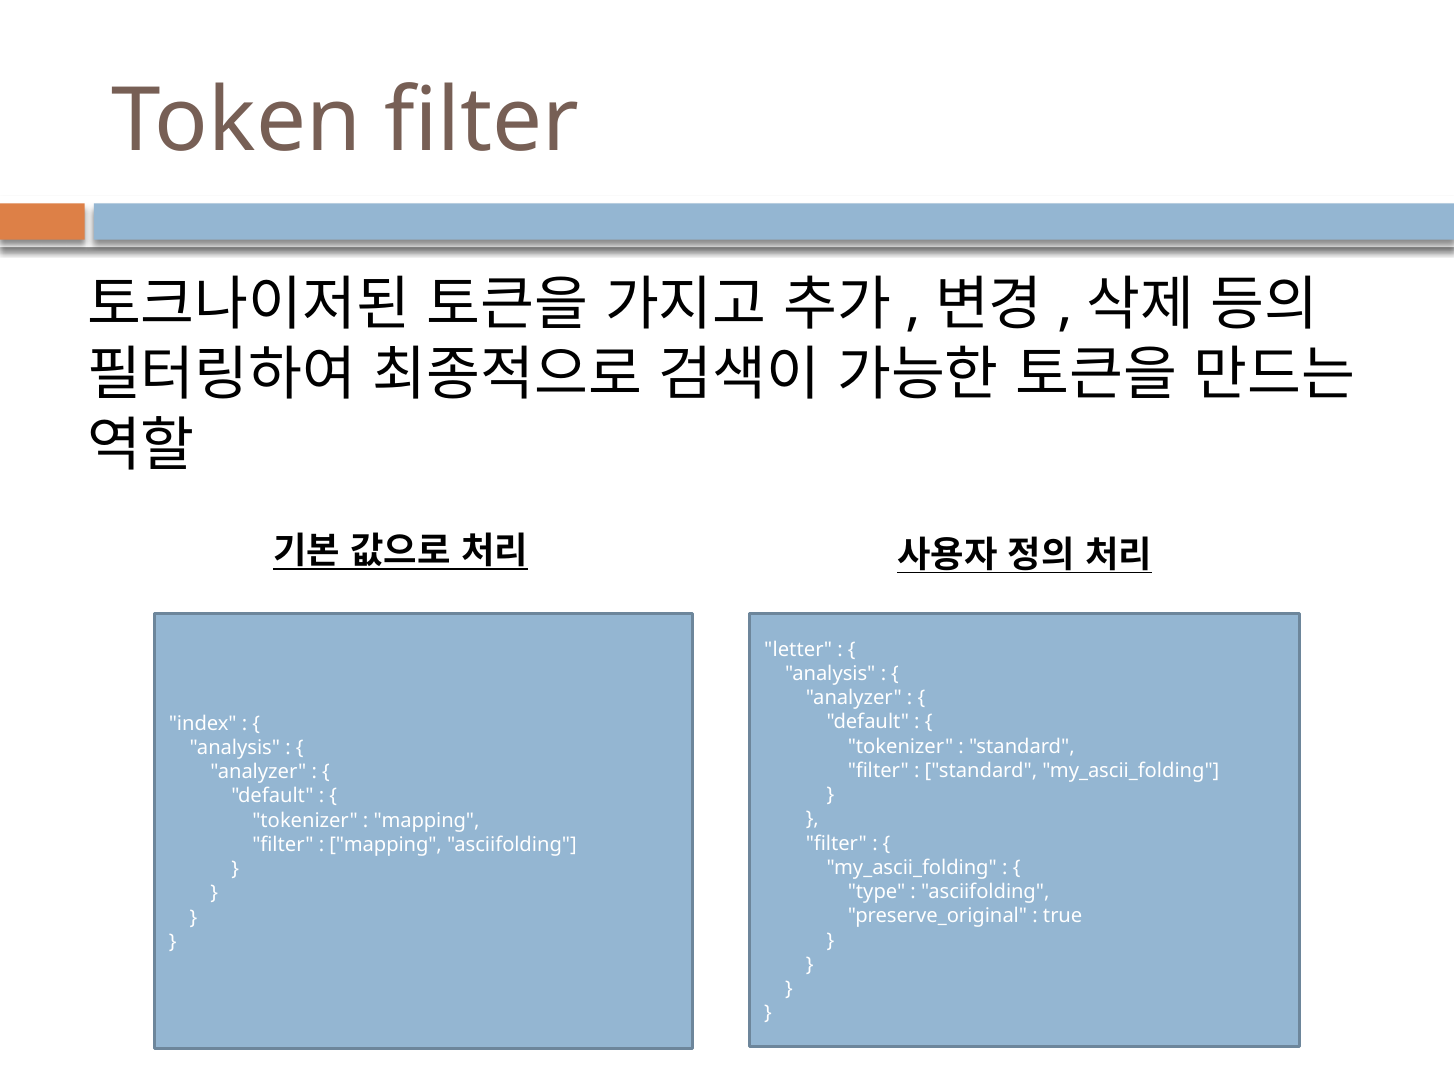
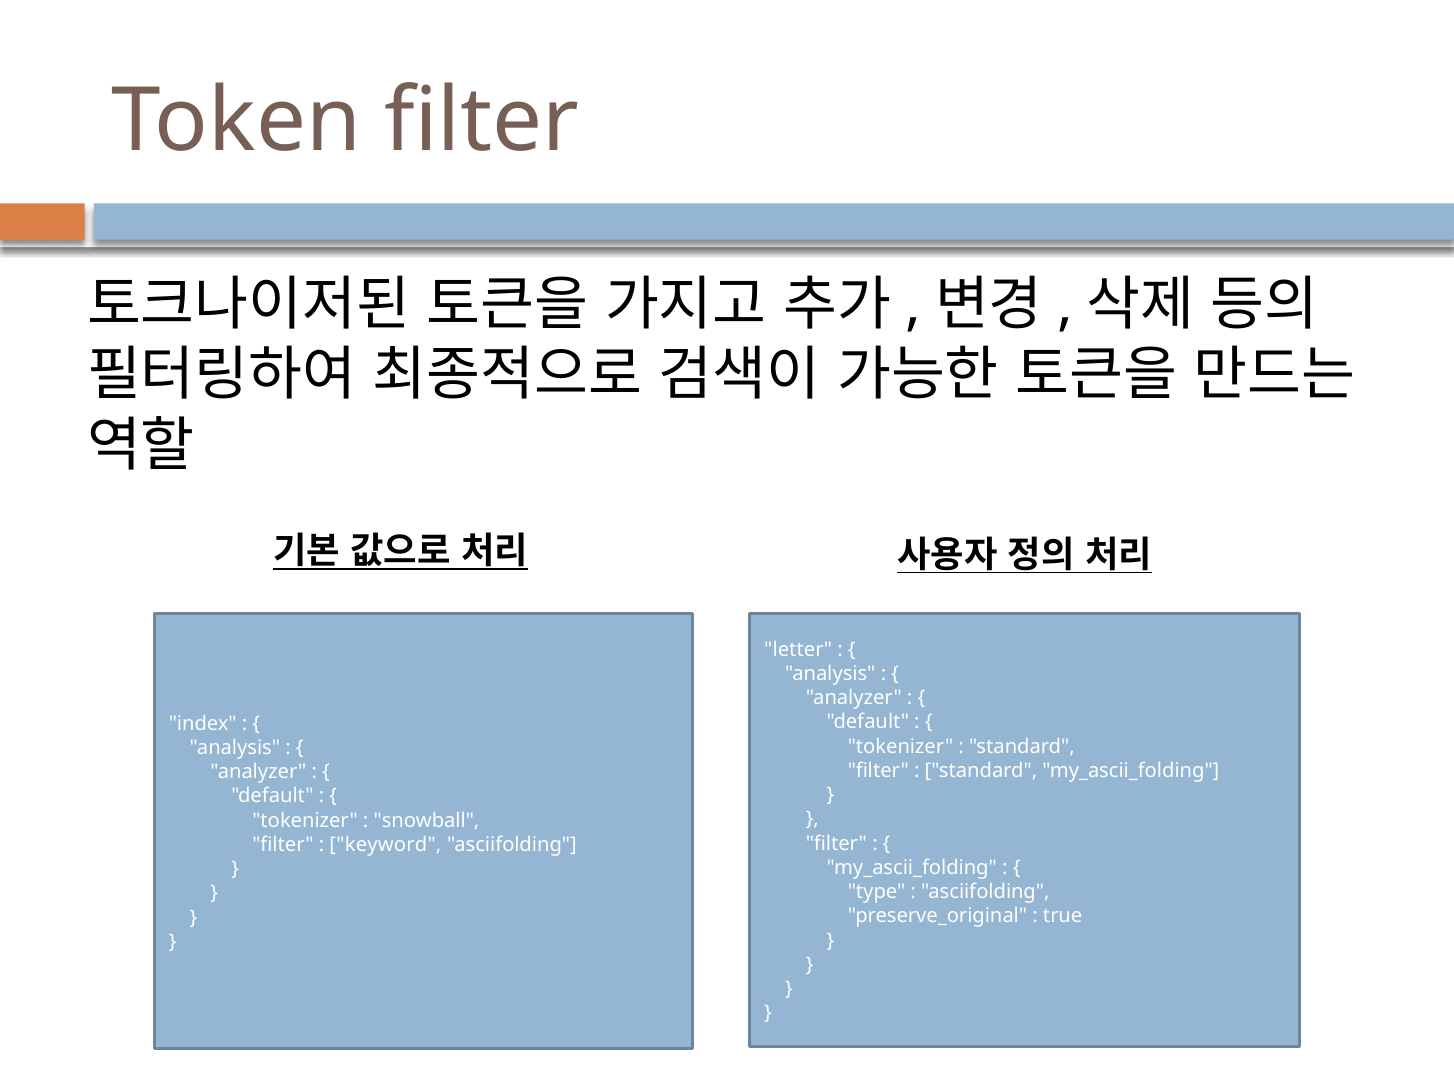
mapping at (427, 821): mapping -> snowball
mapping at (386, 845): mapping -> keyword
